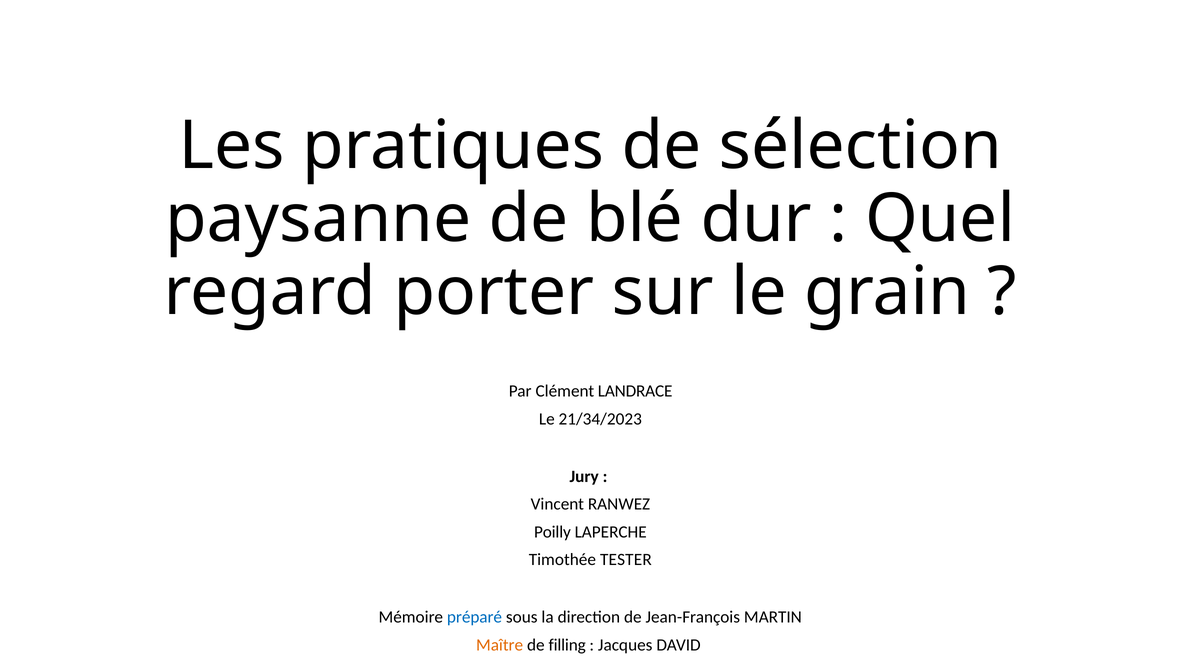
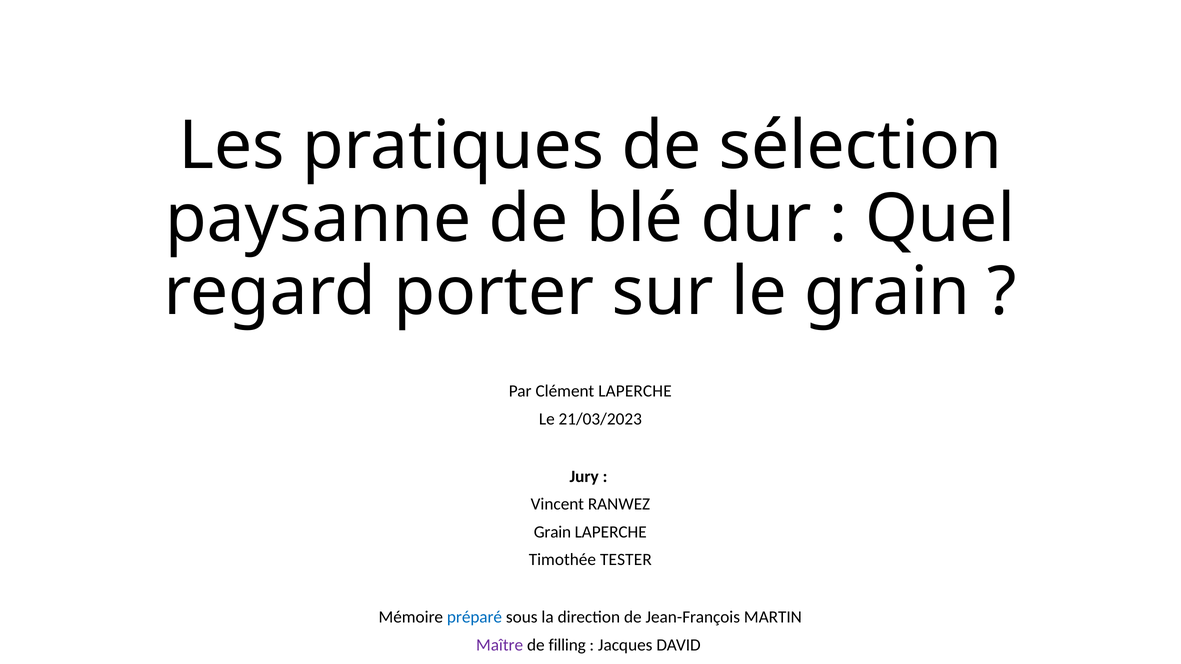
Clément LANDRACE: LANDRACE -> LAPERCHE
21/34/2023: 21/34/2023 -> 21/03/2023
Poilly at (552, 532): Poilly -> Grain
Maître colour: orange -> purple
